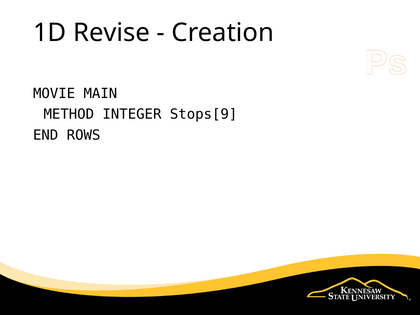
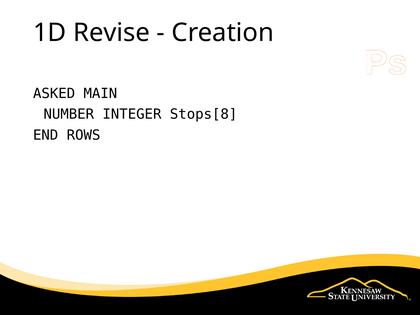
MOVIE: MOVIE -> ASKED
METHOD: METHOD -> NUMBER
Stops[9: Stops[9 -> Stops[8
